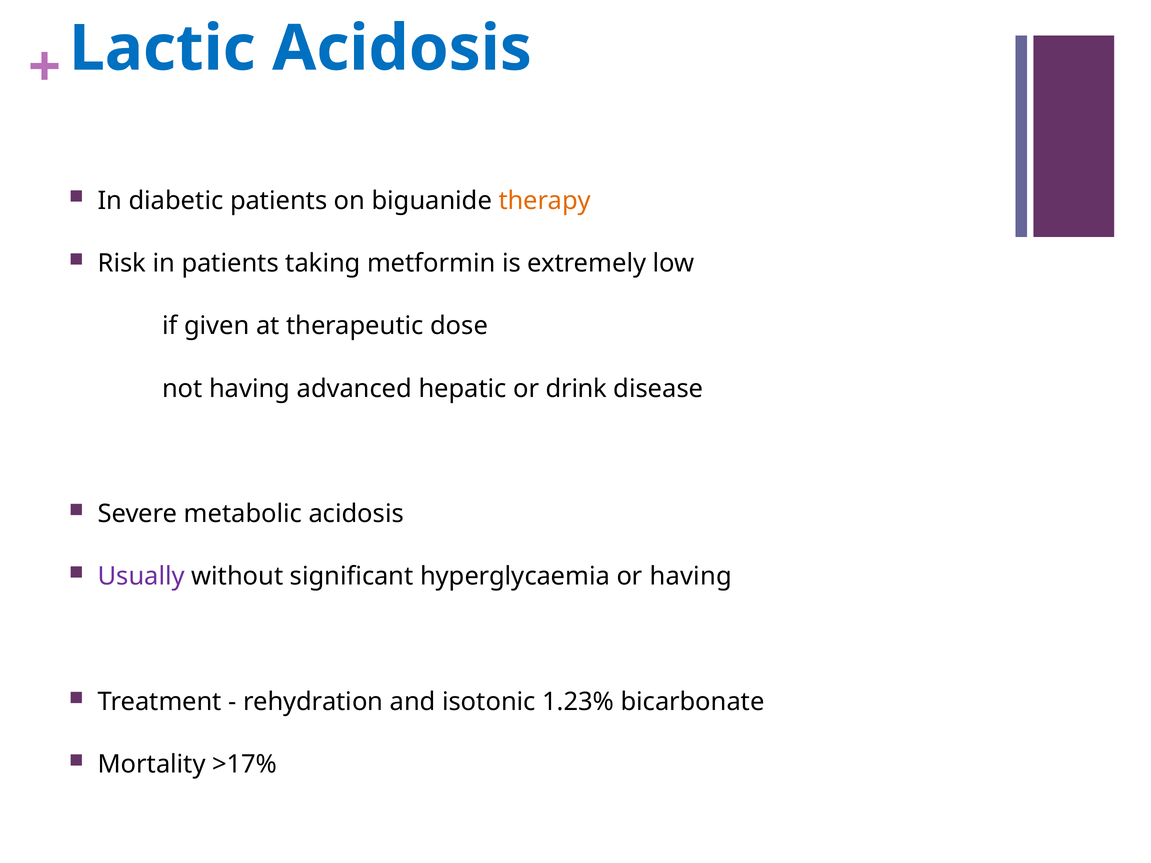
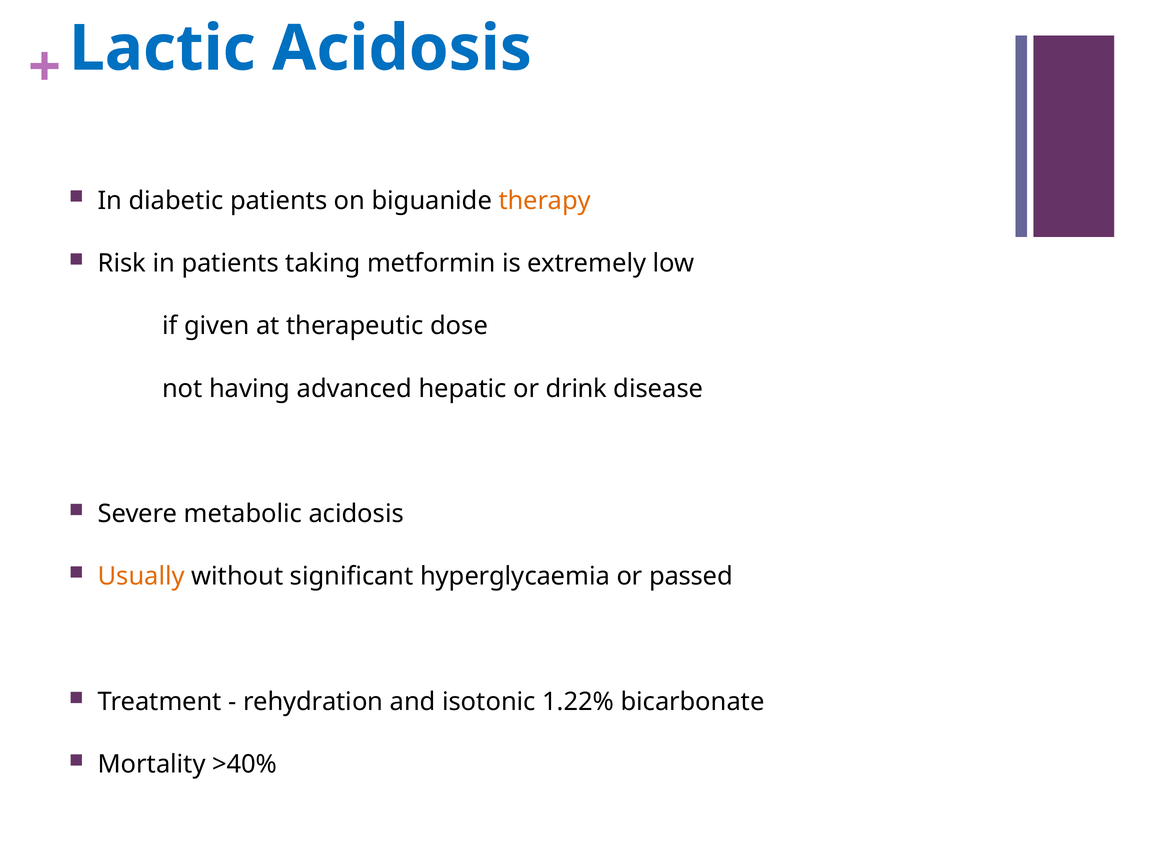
Usually colour: purple -> orange
or having: having -> passed
1.23%: 1.23% -> 1.22%
>17%: >17% -> >40%
